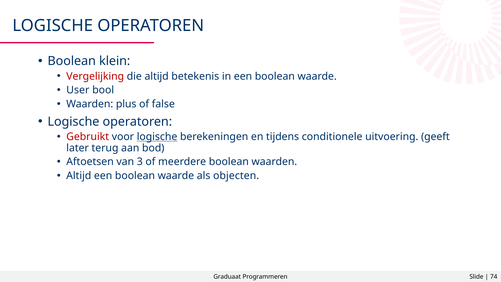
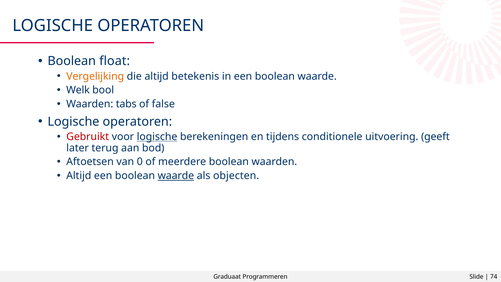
klein: klein -> float
Vergelijking colour: red -> orange
User: User -> Welk
plus: plus -> tabs
3: 3 -> 0
waarde at (176, 176) underline: none -> present
